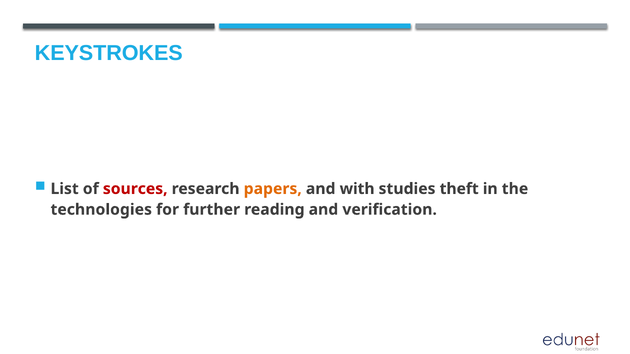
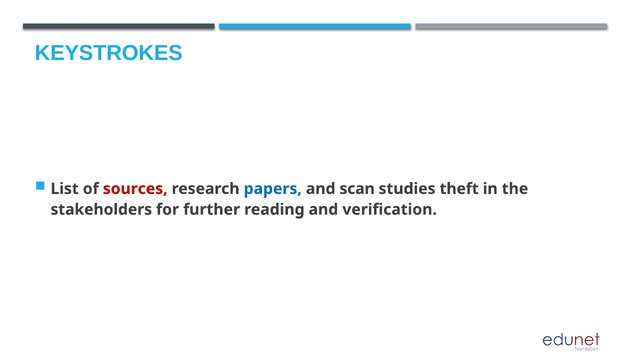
papers colour: orange -> blue
with: with -> scan
technologies: technologies -> stakeholders
